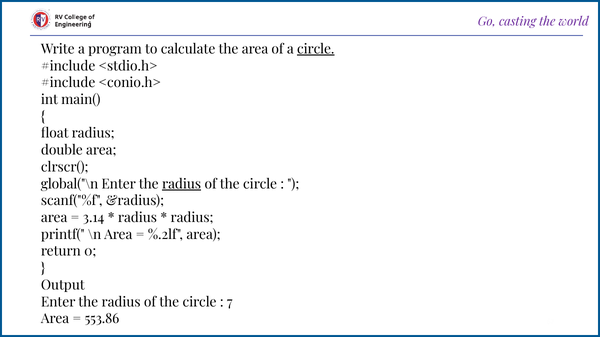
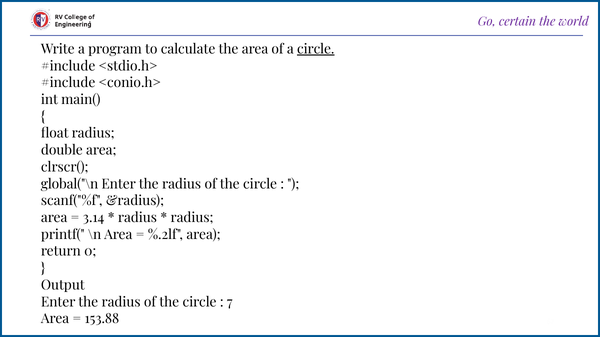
casting: casting -> certain
radius at (182, 184) underline: present -> none
553.86: 553.86 -> 153.88
